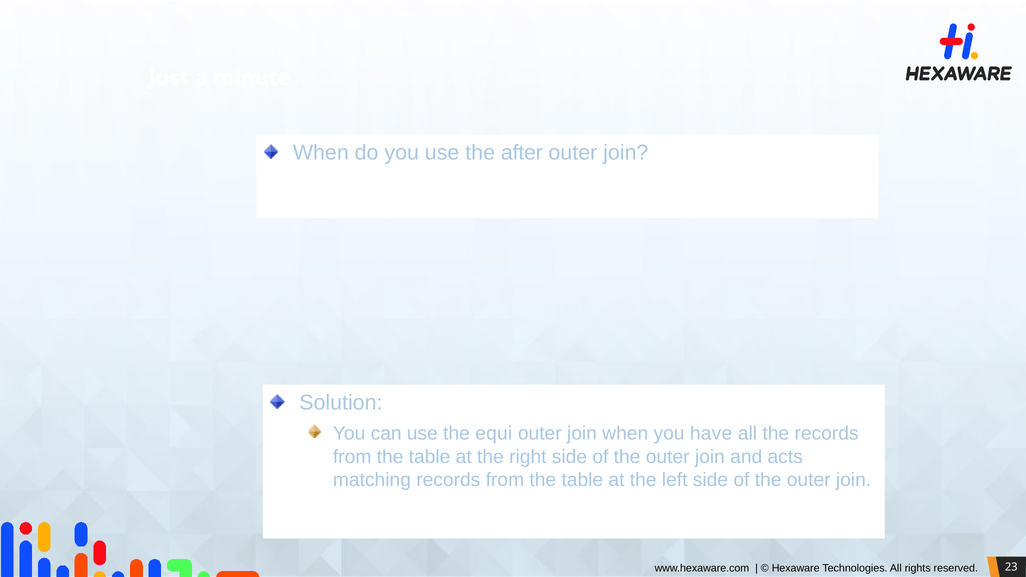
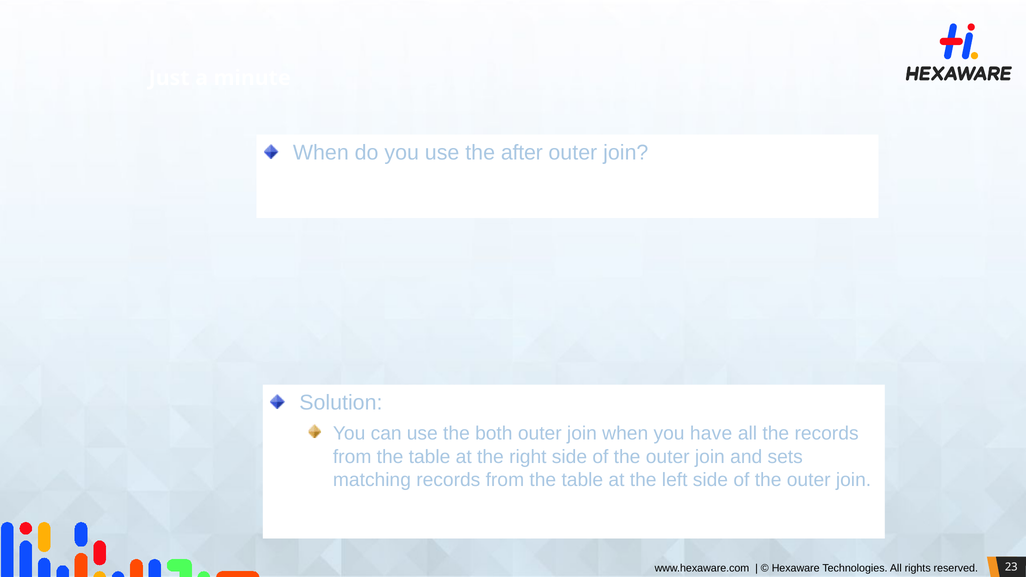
equi: equi -> both
acts: acts -> sets
